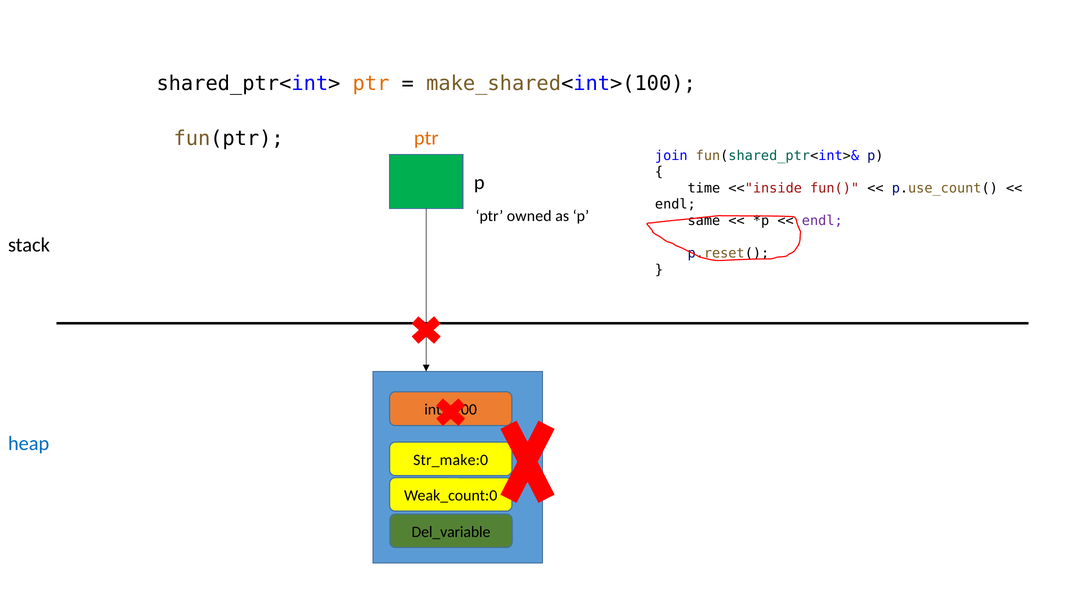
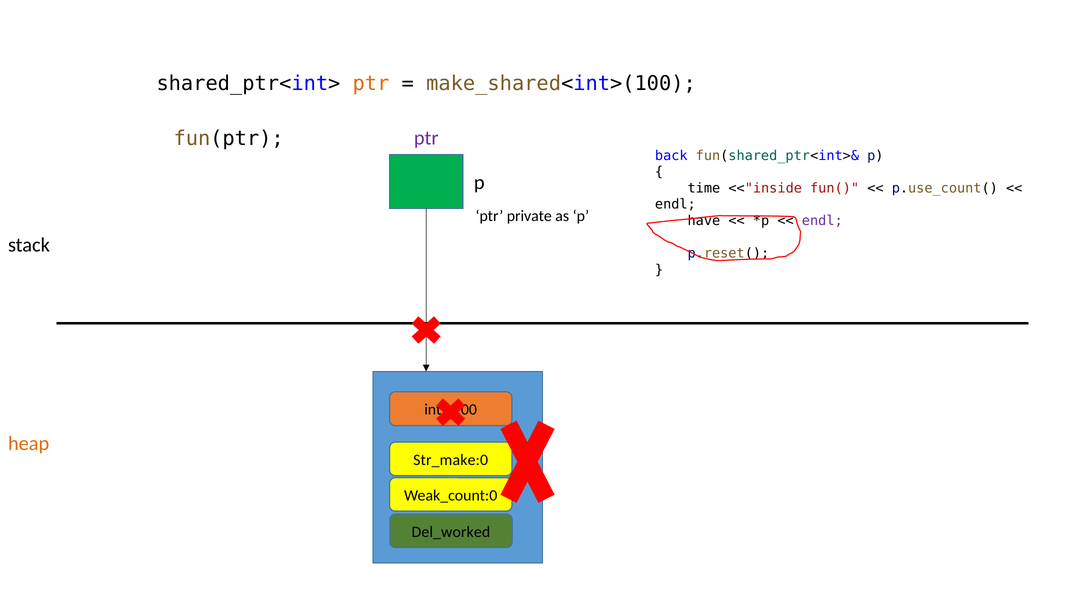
ptr at (426, 138) colour: orange -> purple
join: join -> back
owned: owned -> private
same: same -> have
heap colour: blue -> orange
Del_variable: Del_variable -> Del_worked
